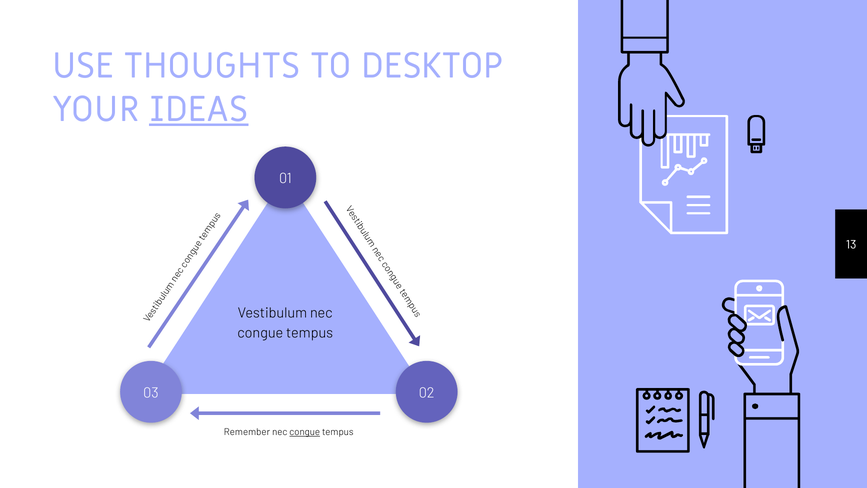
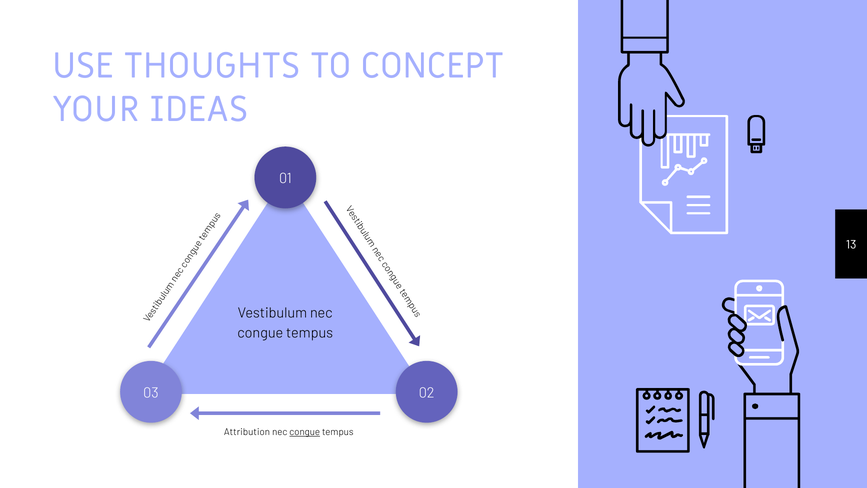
DESKTOP: DESKTOP -> CONCEPT
IDEAS underline: present -> none
Remember: Remember -> Attribution
